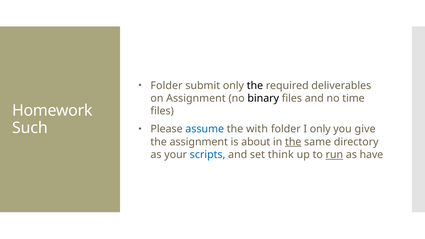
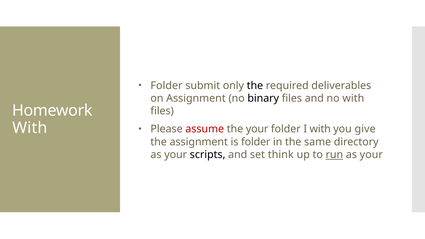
no time: time -> with
Such at (30, 128): Such -> With
assume colour: blue -> red
the with: with -> your
I only: only -> with
is about: about -> folder
the at (293, 142) underline: present -> none
scripts colour: blue -> black
have at (371, 155): have -> your
